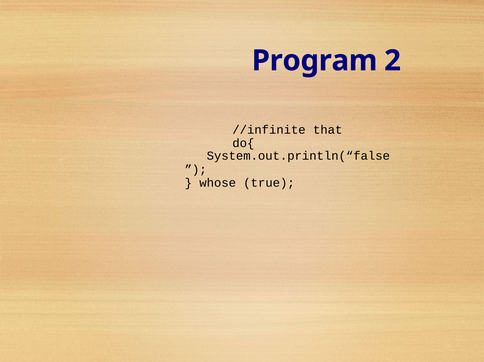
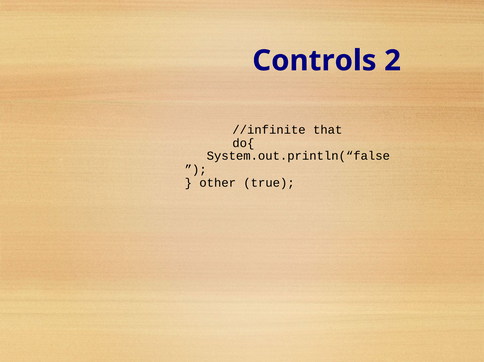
Program: Program -> Controls
whose: whose -> other
